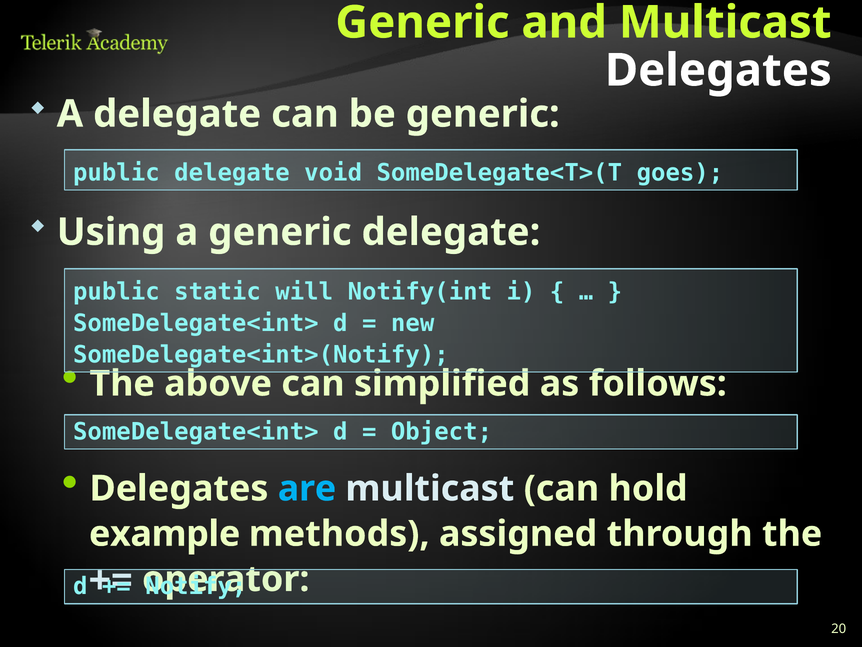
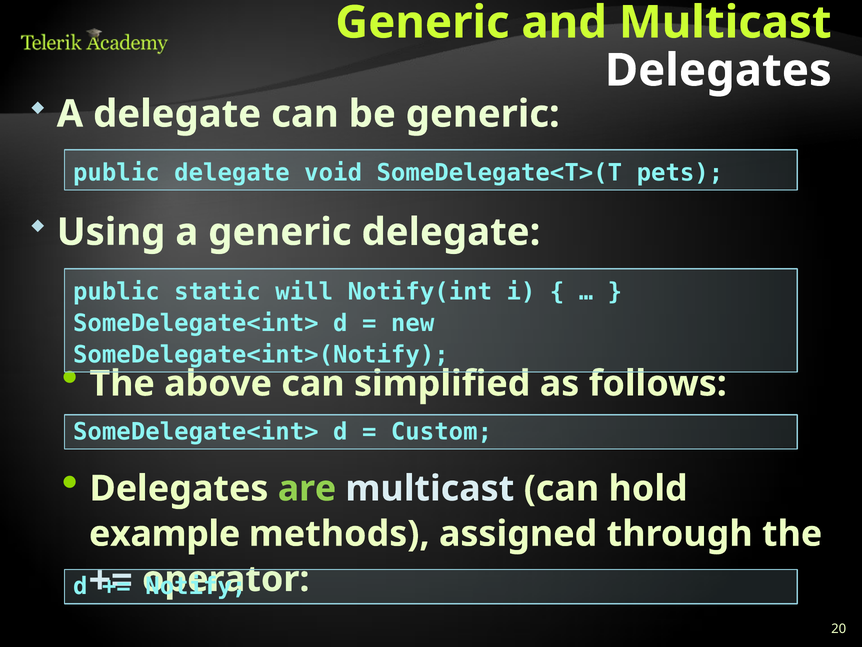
goes: goes -> pets
Object: Object -> Custom
are colour: light blue -> light green
